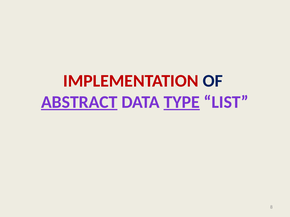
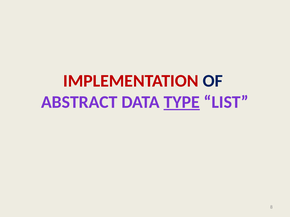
ABSTRACT underline: present -> none
